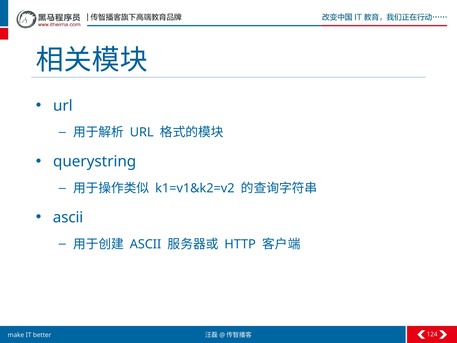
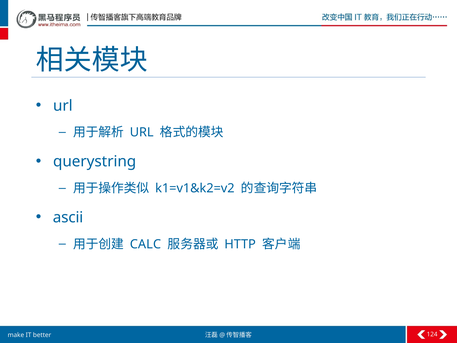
ASCII at (146, 244): ASCII -> CALC
